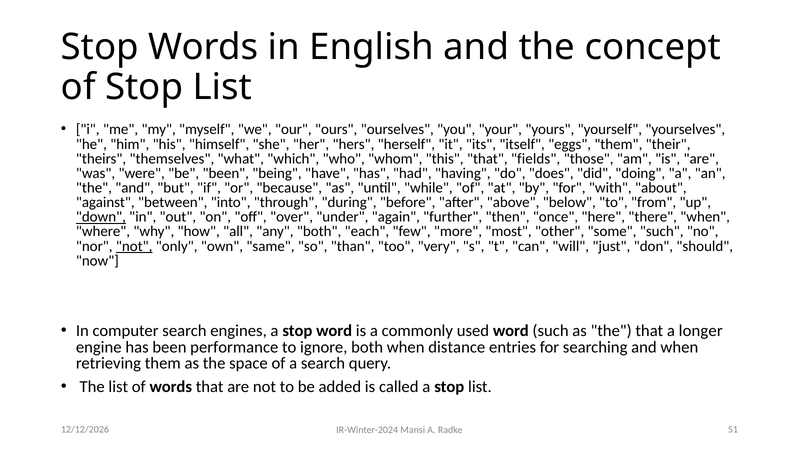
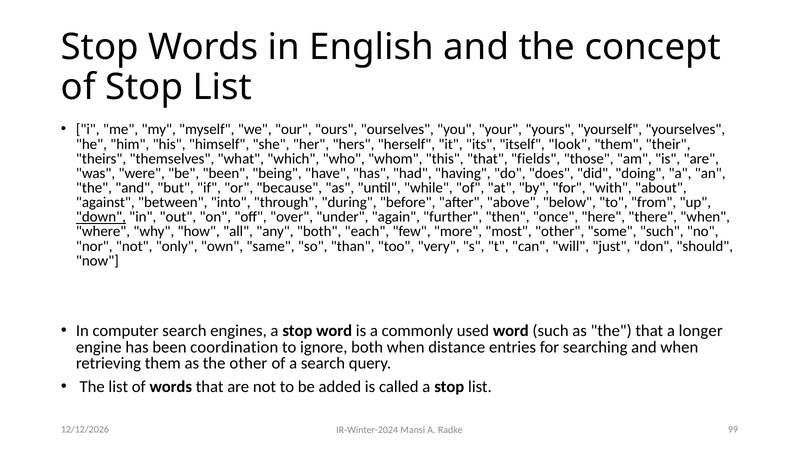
eggs: eggs -> look
not at (134, 246) underline: present -> none
performance: performance -> coordination
the space: space -> other
51: 51 -> 99
